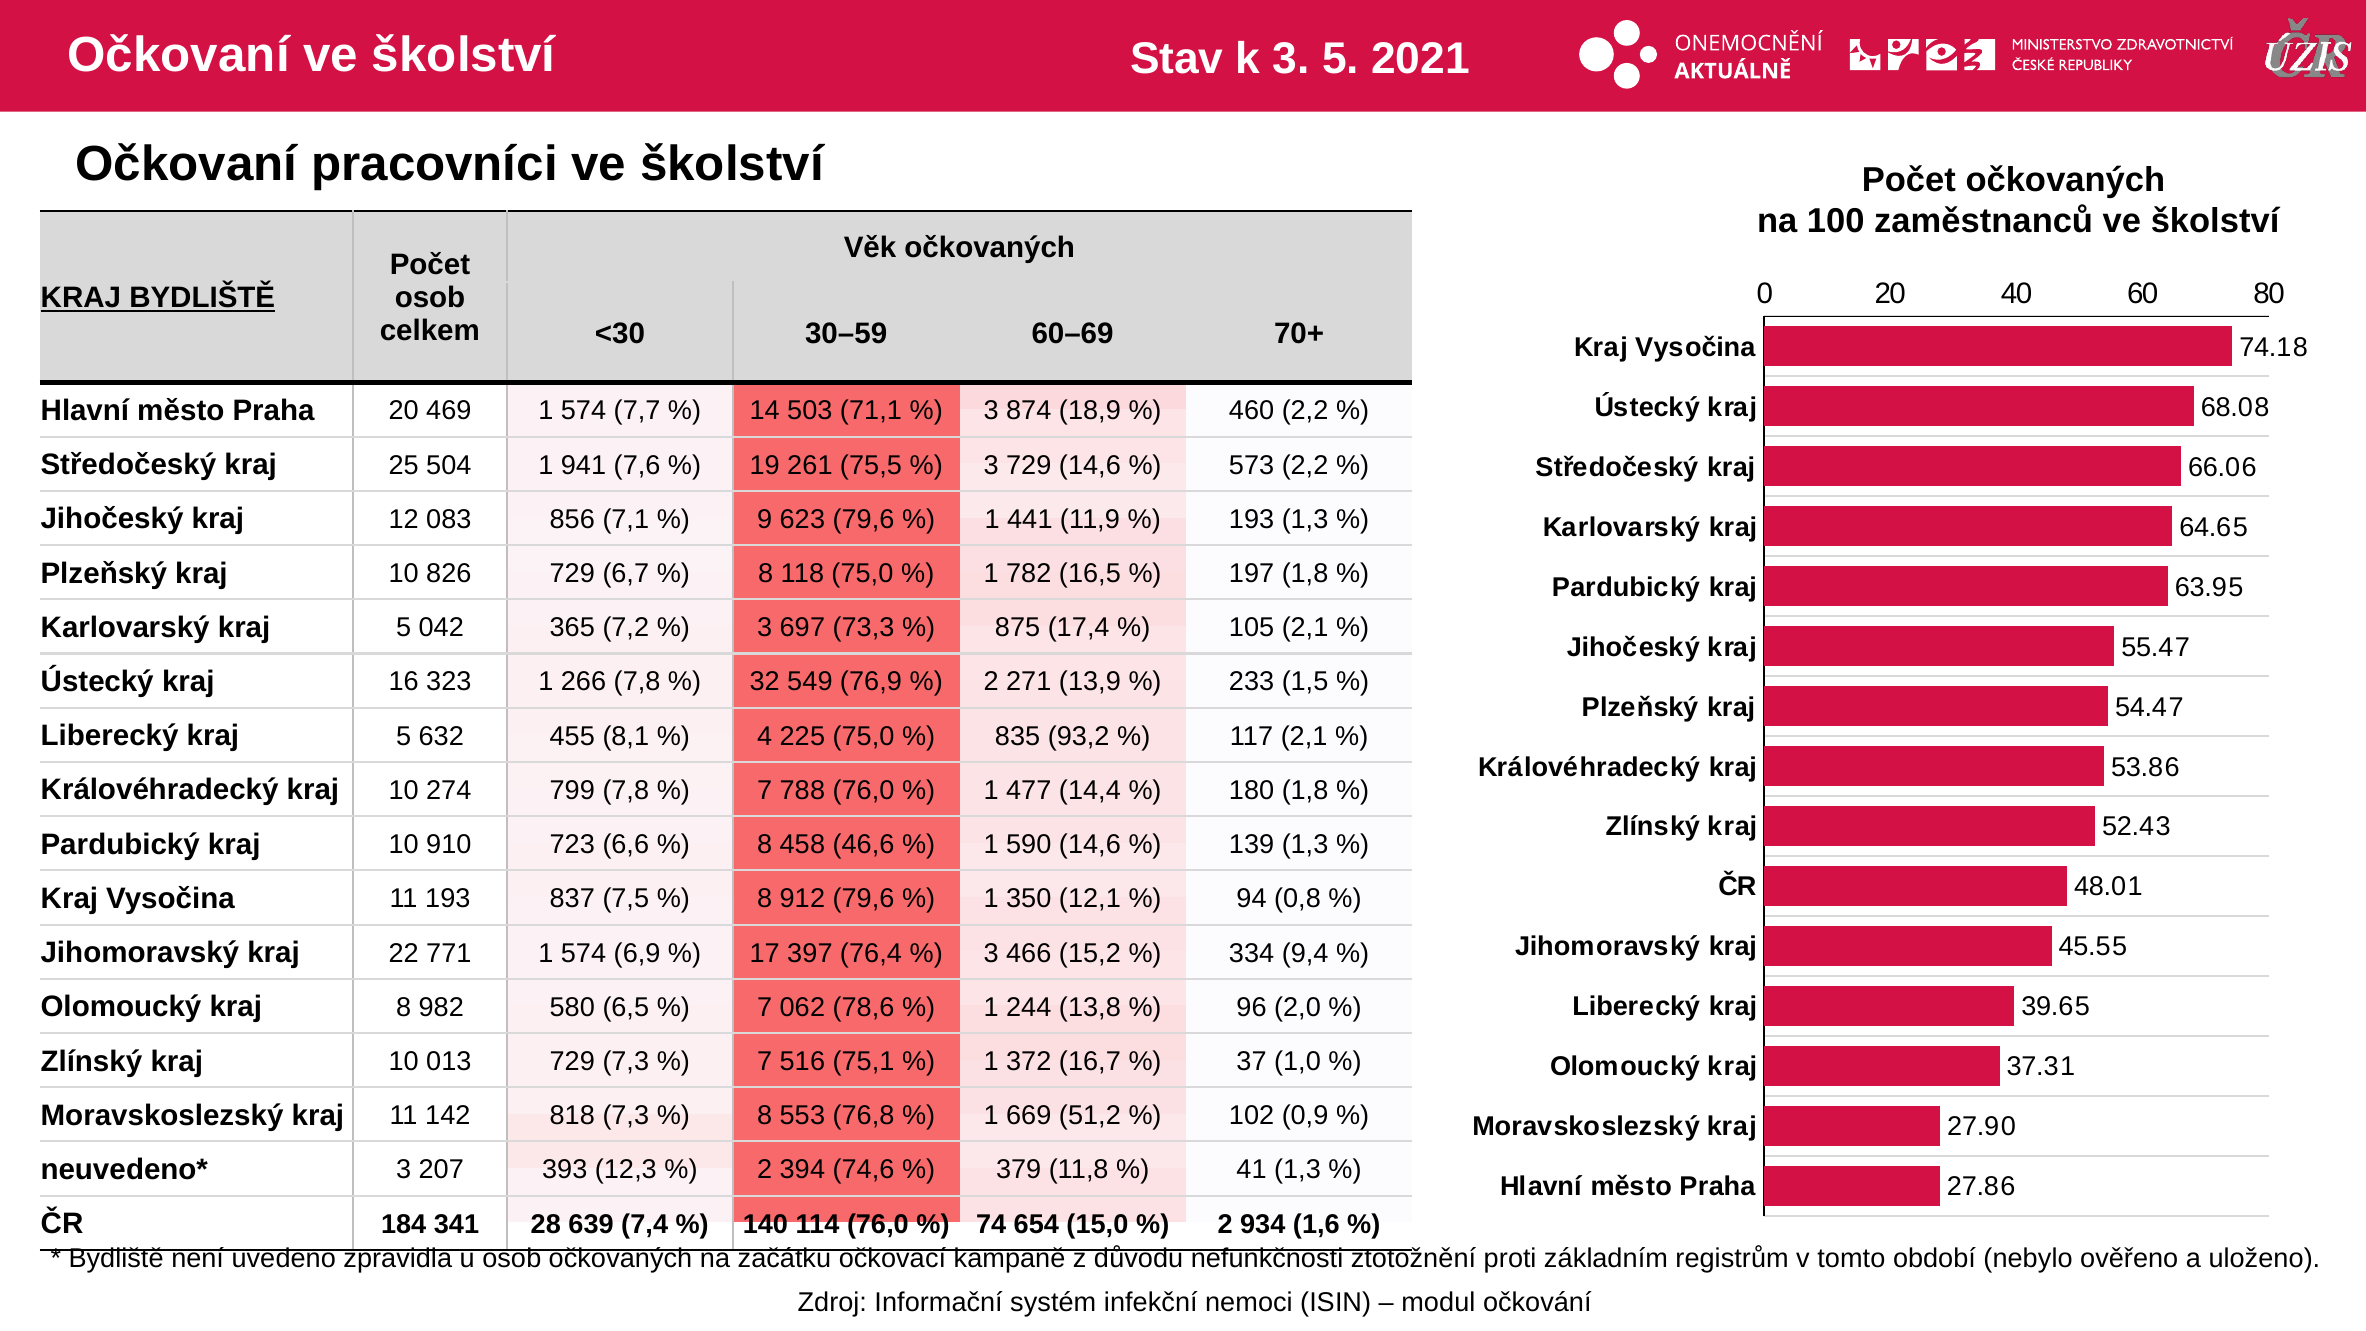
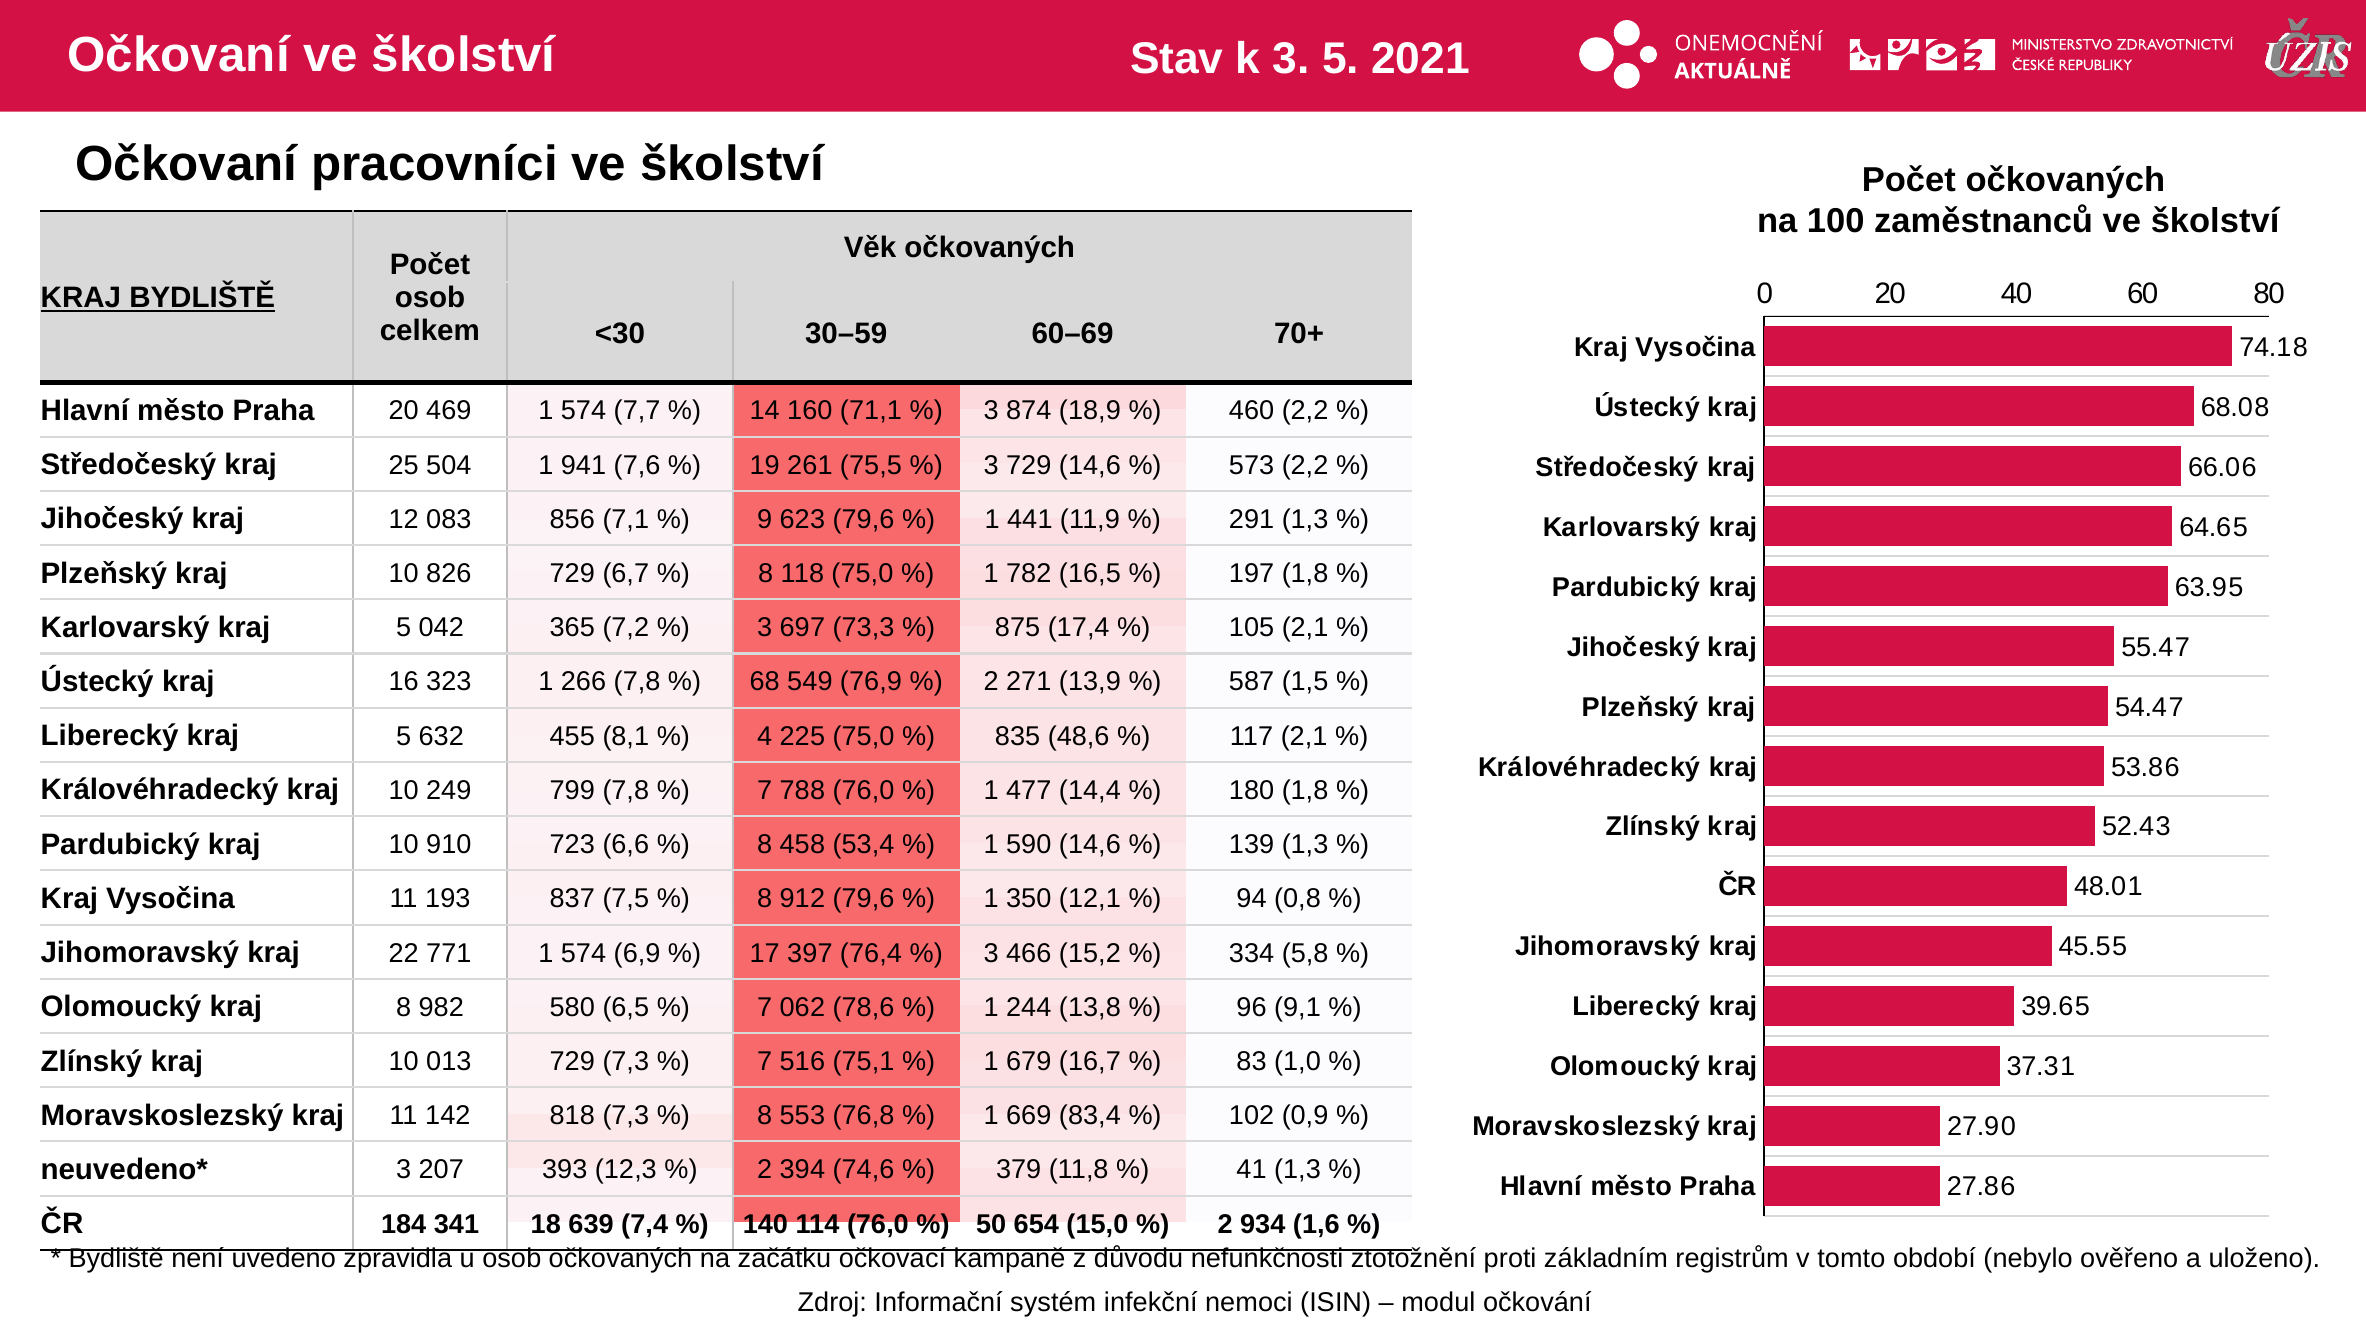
503: 503 -> 160
193 at (1252, 519): 193 -> 291
32: 32 -> 68
233: 233 -> 587
93,2: 93,2 -> 48,6
274: 274 -> 249
46,6: 46,6 -> 53,4
9,4: 9,4 -> 5,8
2,0: 2,0 -> 9,1
372: 372 -> 679
37: 37 -> 83
51,2: 51,2 -> 83,4
28: 28 -> 18
74: 74 -> 50
